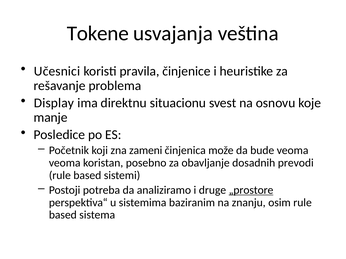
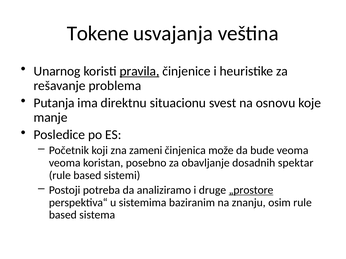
Učesnici: Učesnici -> Unarnog
pravila underline: none -> present
Display: Display -> Putanja
prevodi: prevodi -> spektar
